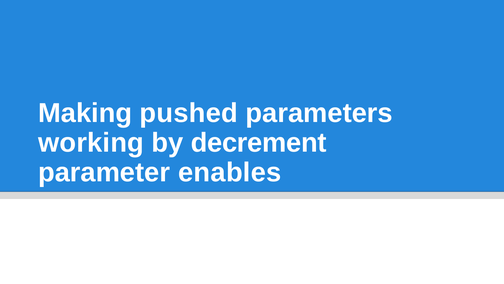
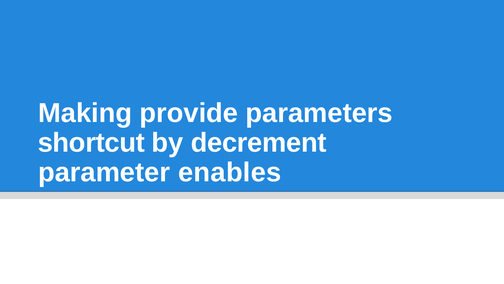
pushed: pushed -> provide
working: working -> shortcut
